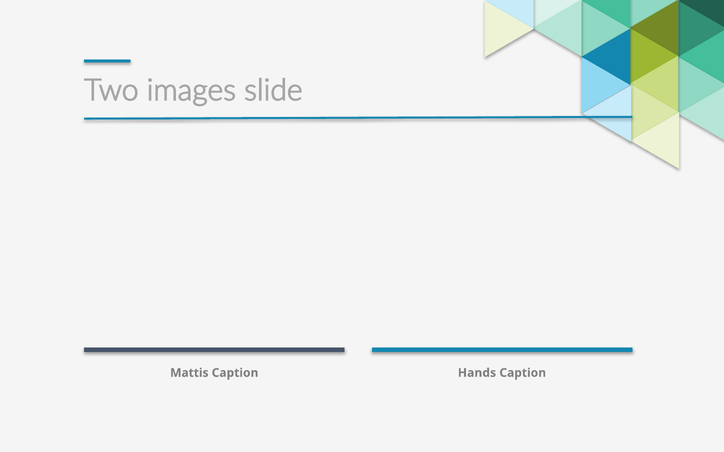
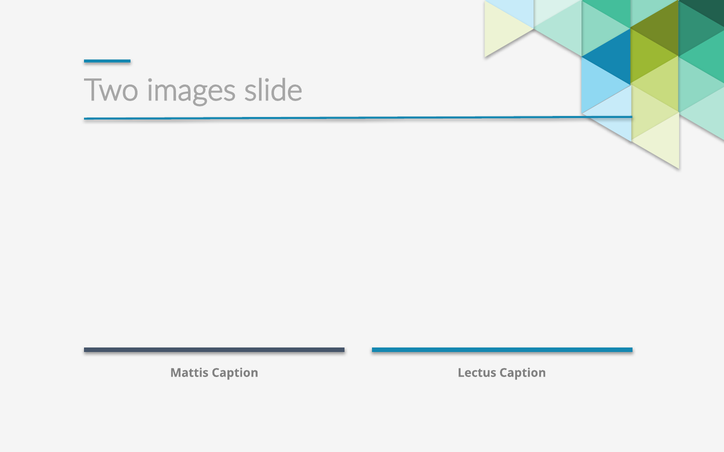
Hands: Hands -> Lectus
